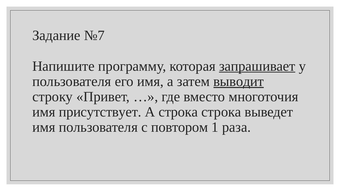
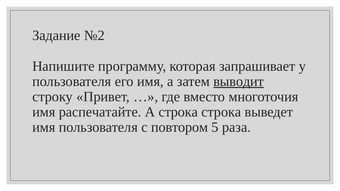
№7: №7 -> №2
запрашивает underline: present -> none
присутствует: присутствует -> распечатайте
1: 1 -> 5
